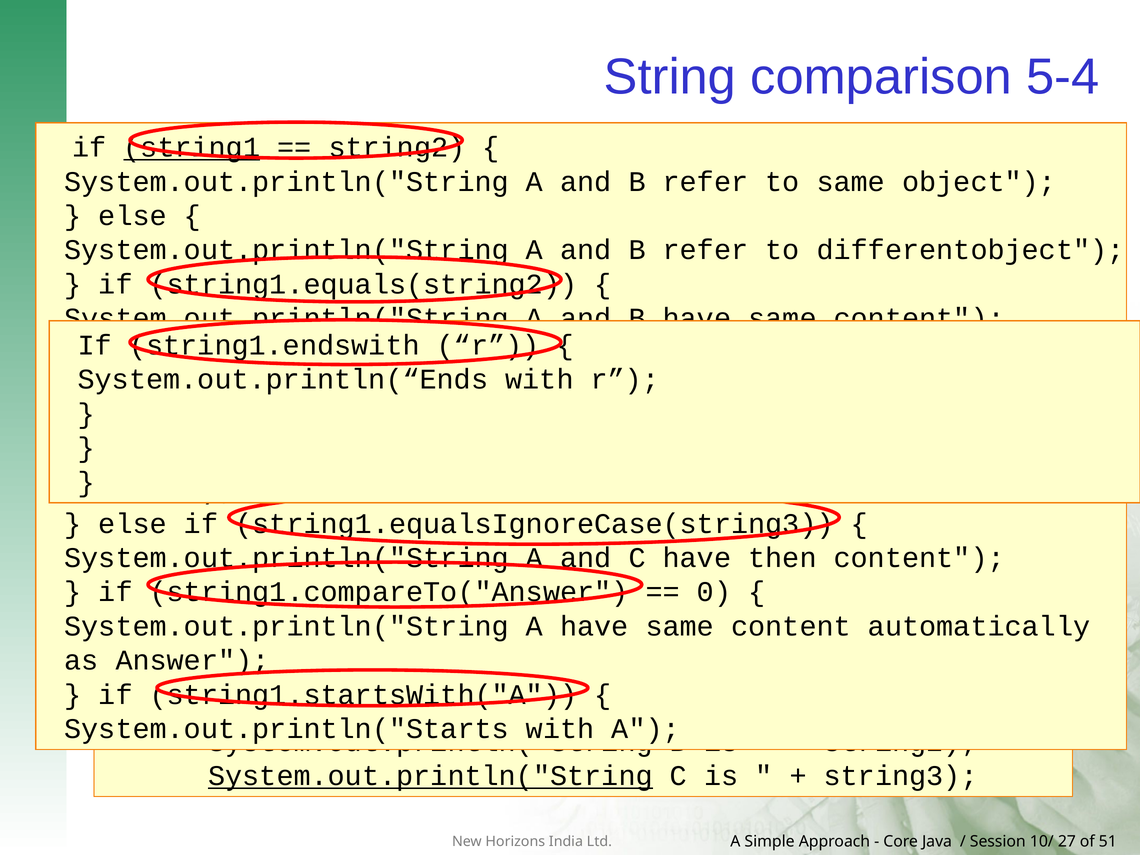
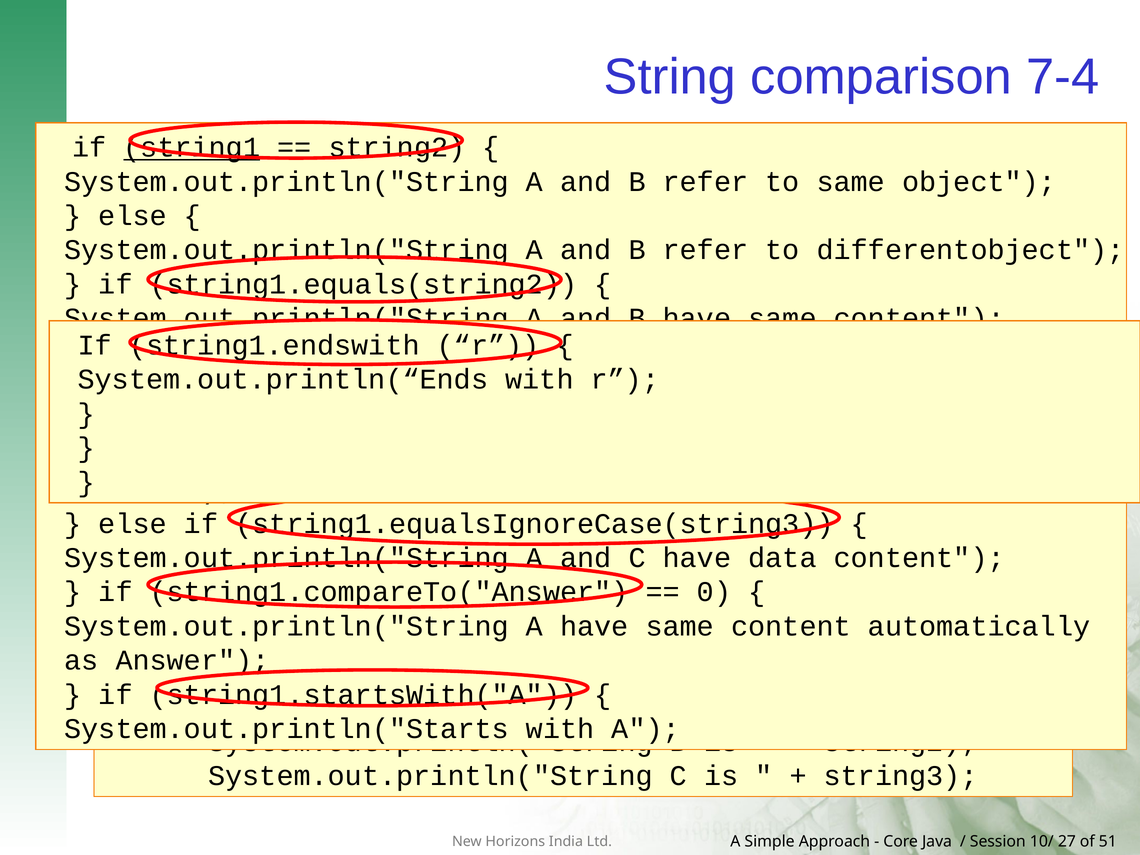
5-4: 5-4 -> 7-4
then: then -> data
System.out.println("String at (430, 776) underline: present -> none
